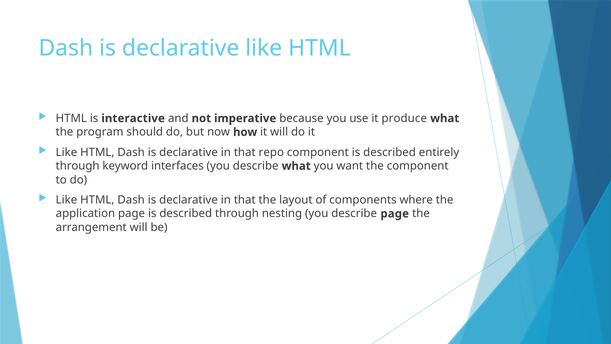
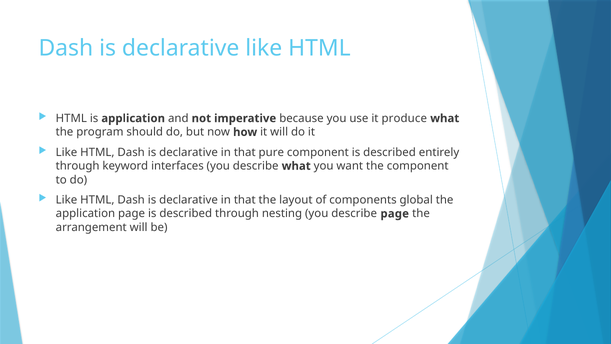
is interactive: interactive -> application
repo: repo -> pure
where: where -> global
